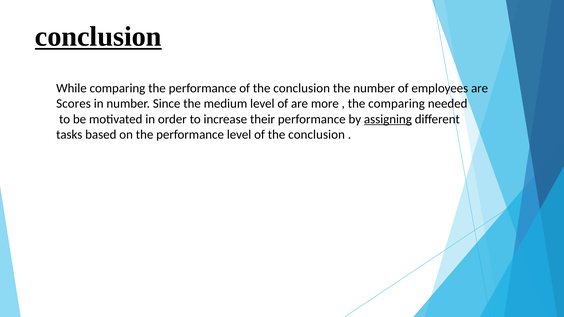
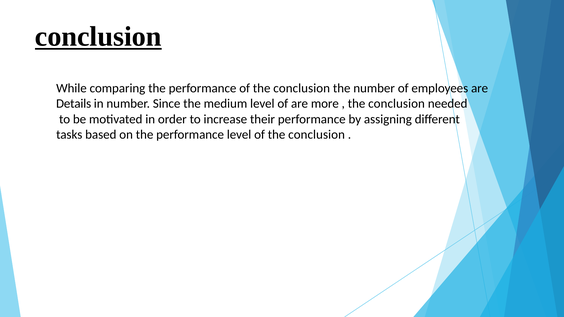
Scores: Scores -> Details
comparing at (397, 104): comparing -> conclusion
assigning underline: present -> none
